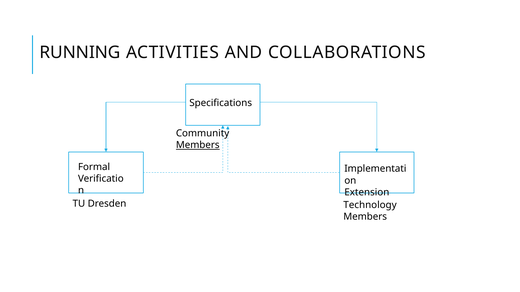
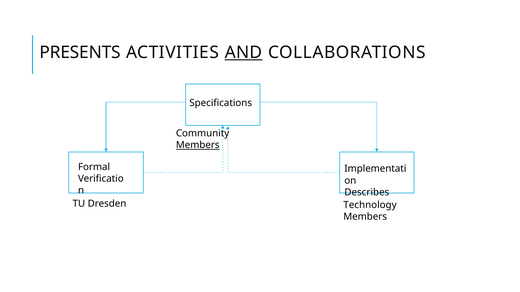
RUNNING: RUNNING -> PRESENTS
AND underline: none -> present
Extension: Extension -> Describes
